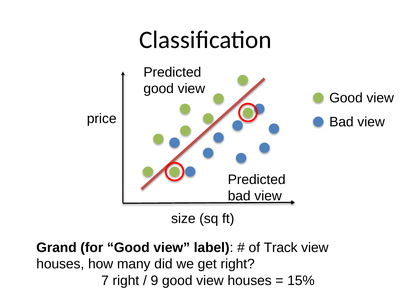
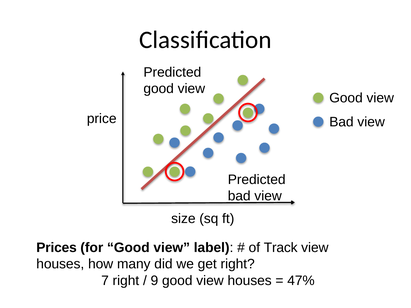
Grand: Grand -> Prices
15%: 15% -> 47%
